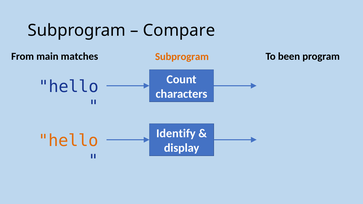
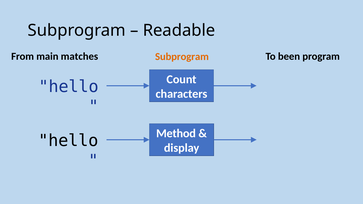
Compare: Compare -> Readable
Identify: Identify -> Method
hello at (68, 141) colour: orange -> black
